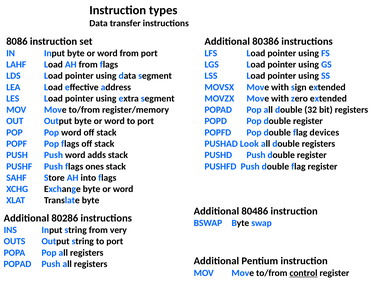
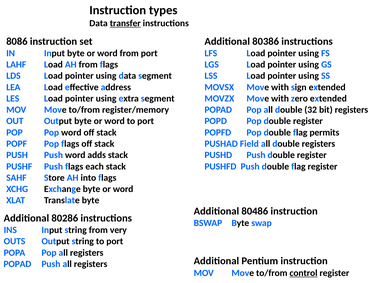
transfer underline: none -> present
devices: devices -> permits
Look: Look -> Field
ones: ones -> each
